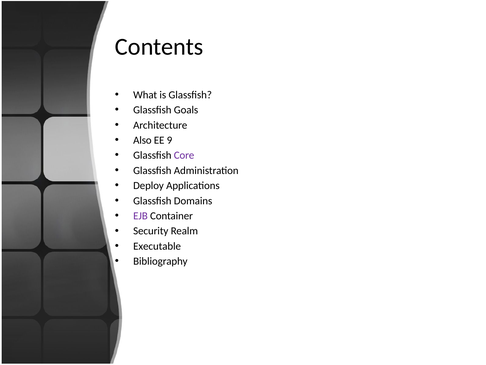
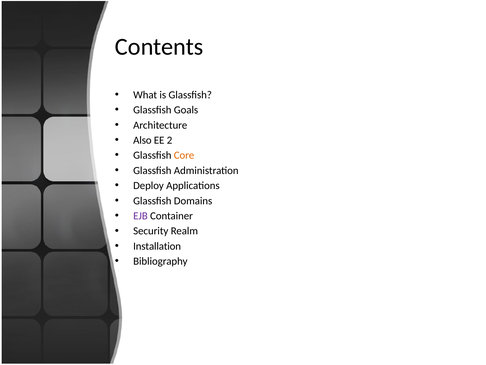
9: 9 -> 2
Core colour: purple -> orange
Executable: Executable -> Installation
